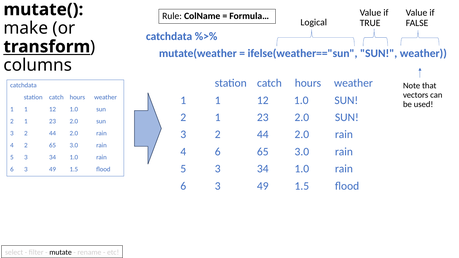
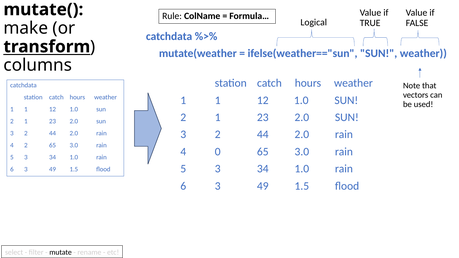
4 6: 6 -> 0
